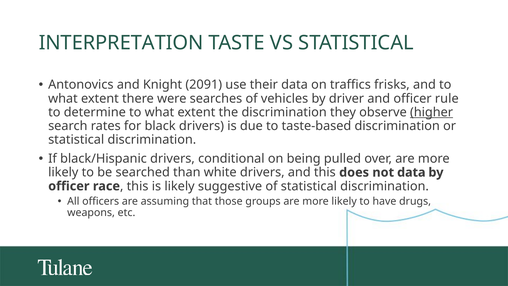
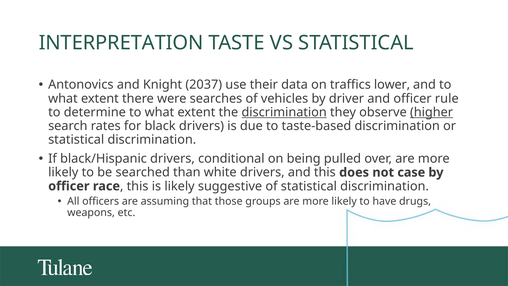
2091: 2091 -> 2037
frisks: frisks -> lower
discrimination at (284, 112) underline: none -> present
not data: data -> case
